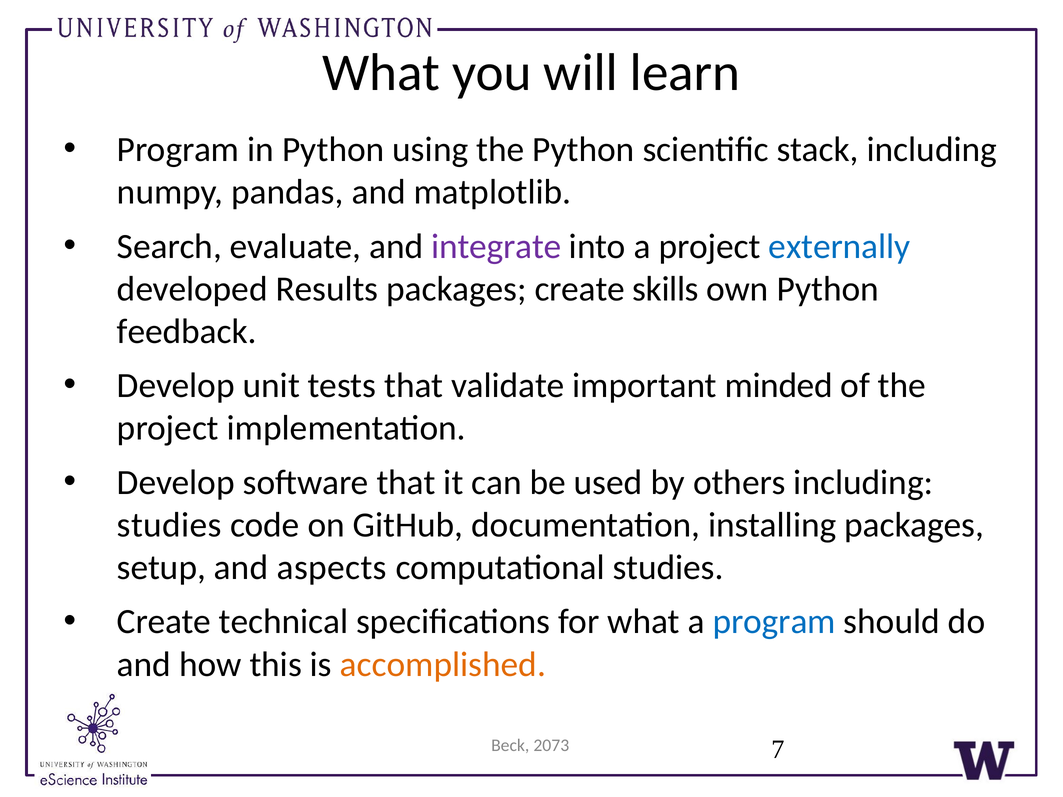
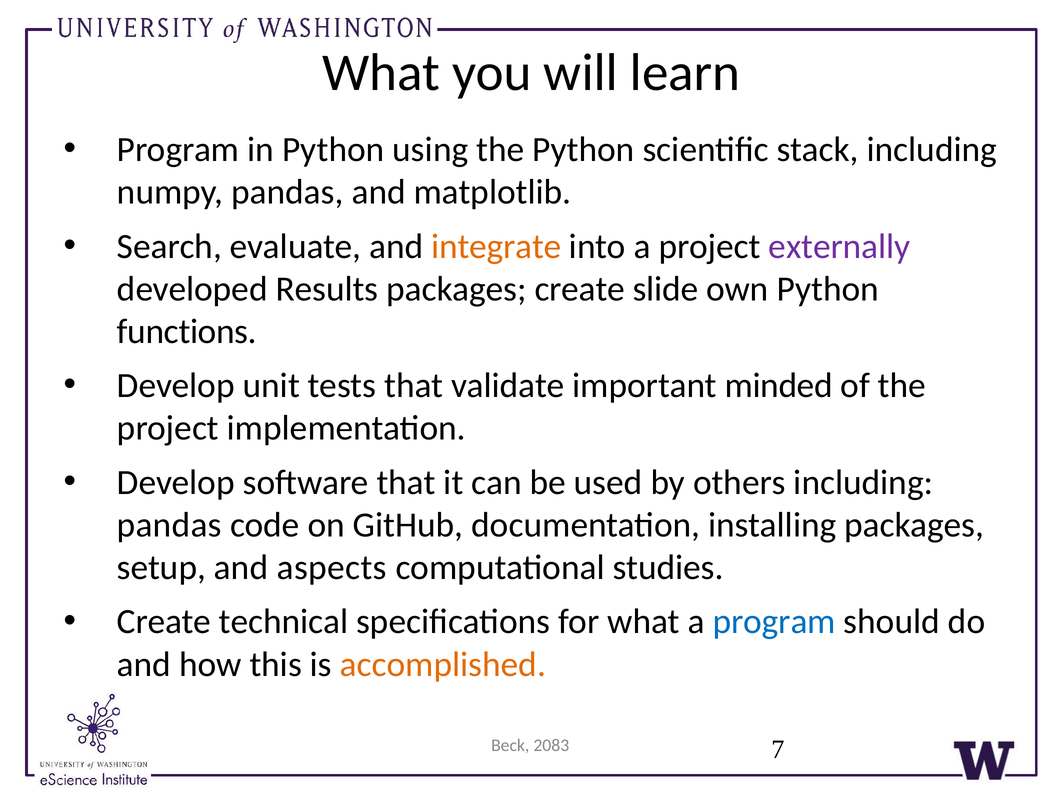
integrate colour: purple -> orange
externally colour: blue -> purple
skills: skills -> slide
feedback: feedback -> functions
studies at (169, 525): studies -> pandas
2073: 2073 -> 2083
